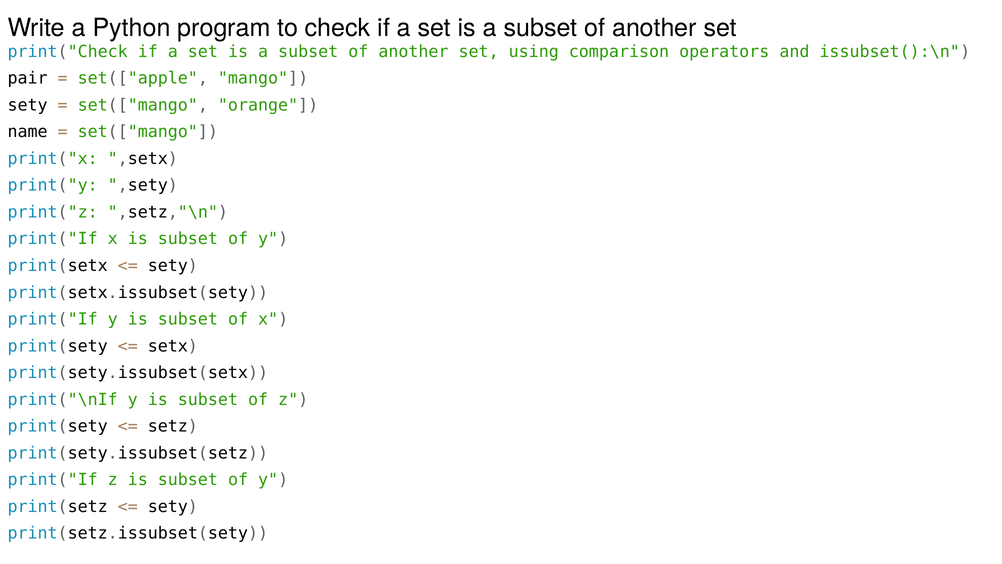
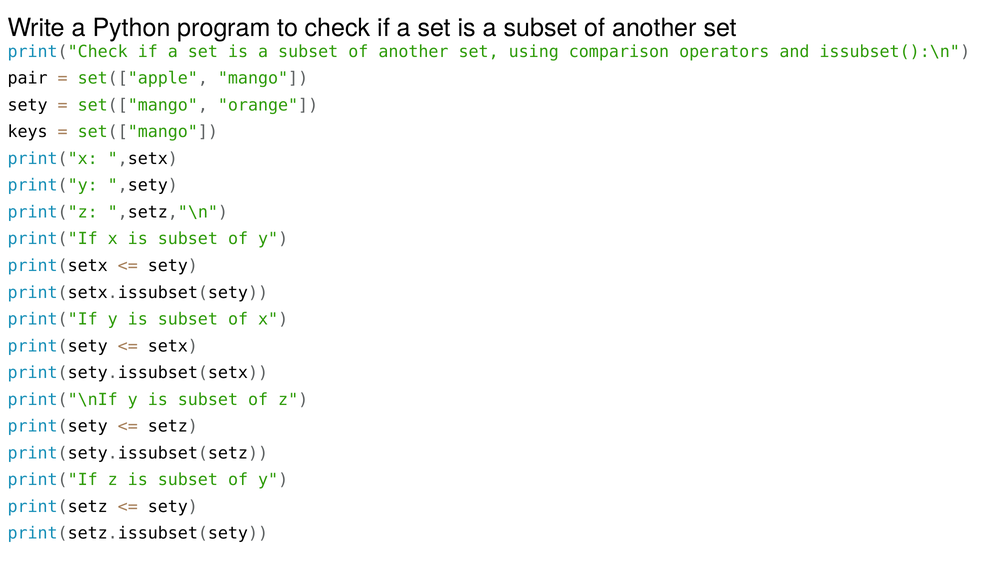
name: name -> keys
